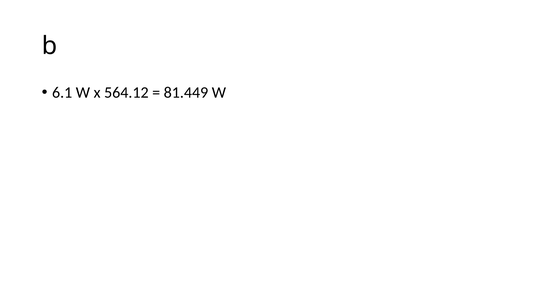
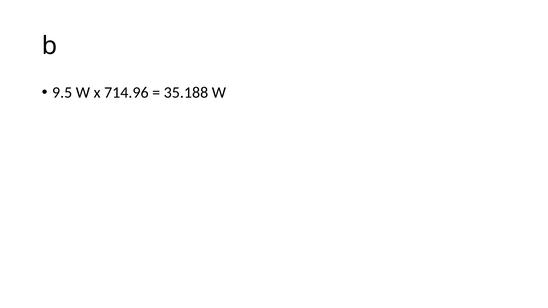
6.1: 6.1 -> 9.5
564.12: 564.12 -> 714.96
81.449: 81.449 -> 35.188
